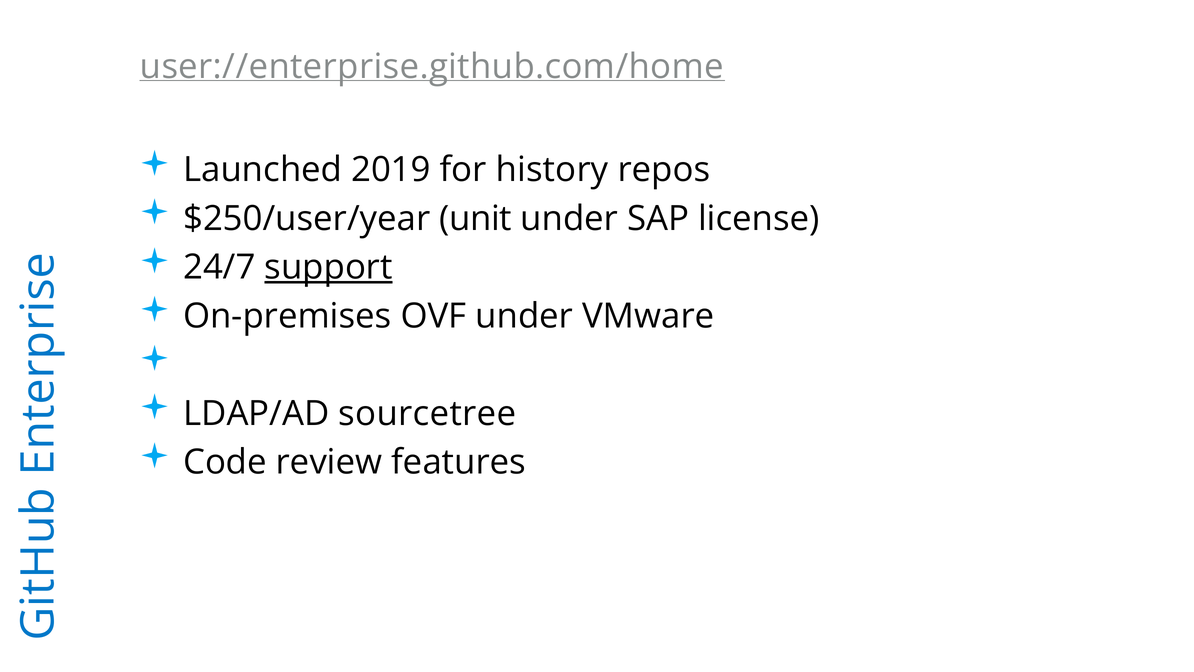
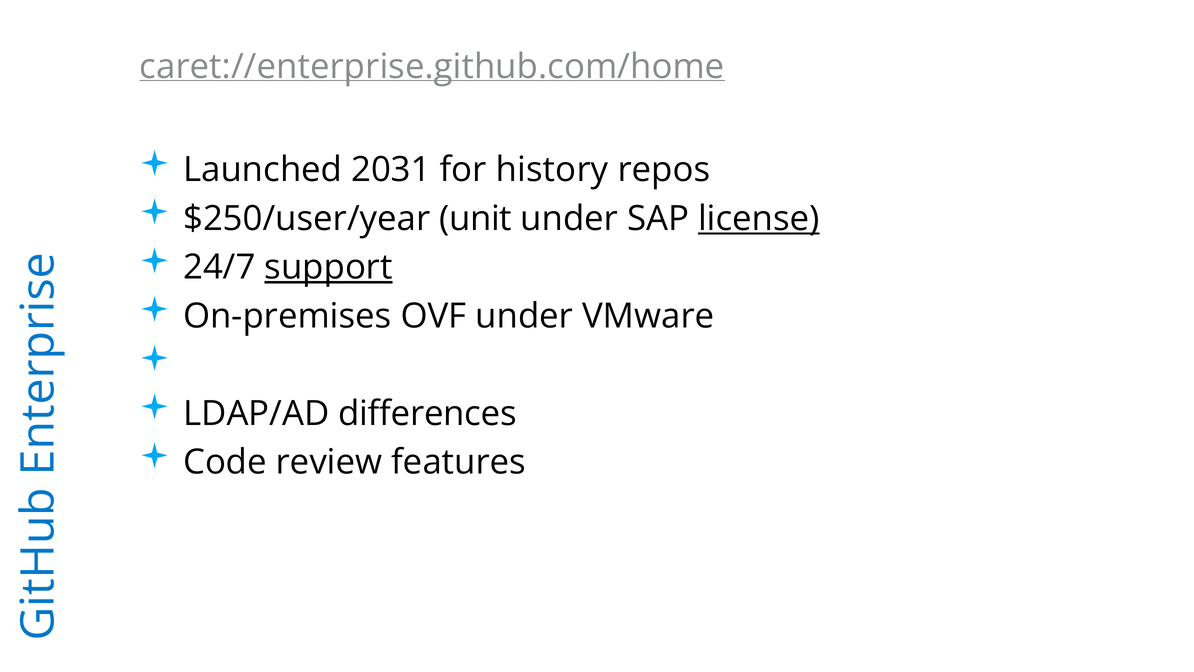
user://enterprise.github.com/home: user://enterprise.github.com/home -> caret://enterprise.github.com/home
2019: 2019 -> 2031
license underline: none -> present
sourcetree: sourcetree -> differences
